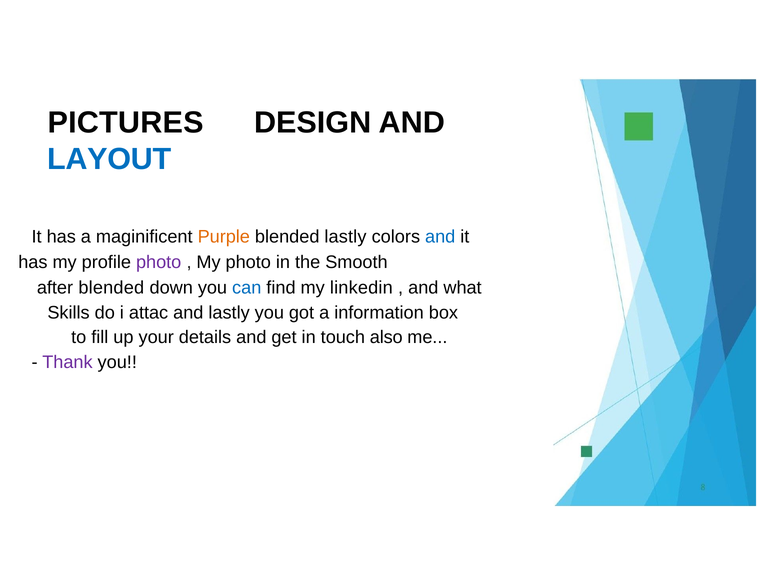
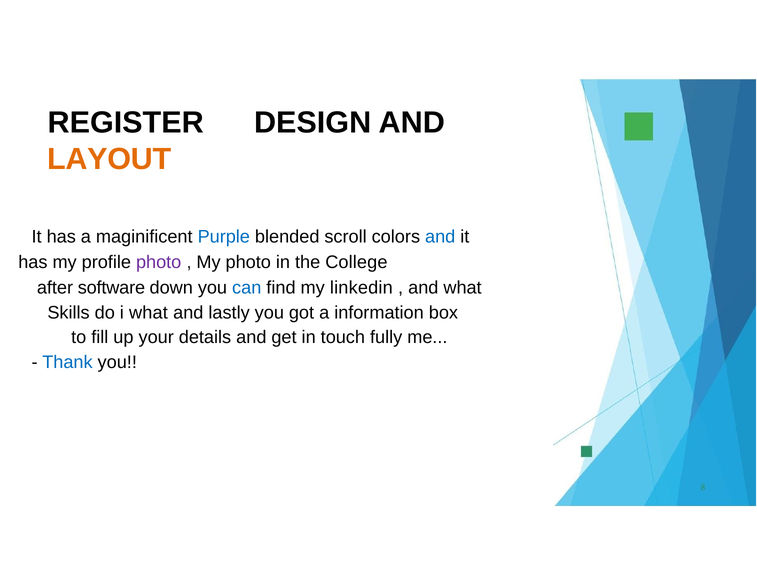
PICTURES: PICTURES -> REGISTER
LAYOUT colour: blue -> orange
Purple colour: orange -> blue
blended lastly: lastly -> scroll
Smooth: Smooth -> College
after blended: blended -> software
i attac: attac -> what
also: also -> fully
Thank colour: purple -> blue
